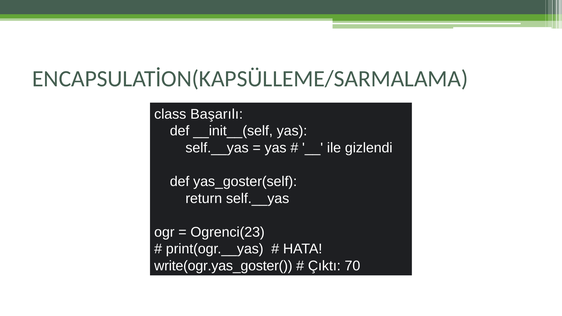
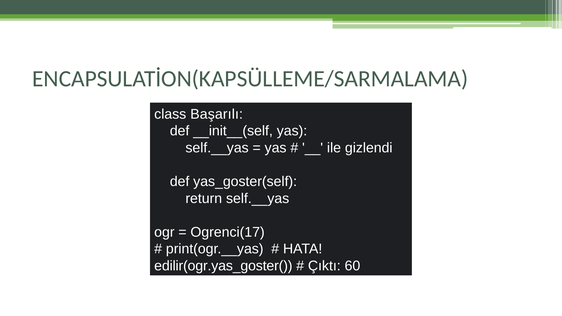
Ogrenci(23: Ogrenci(23 -> Ogrenci(17
write(ogr.yas_goster(: write(ogr.yas_goster( -> edilir(ogr.yas_goster(
70: 70 -> 60
